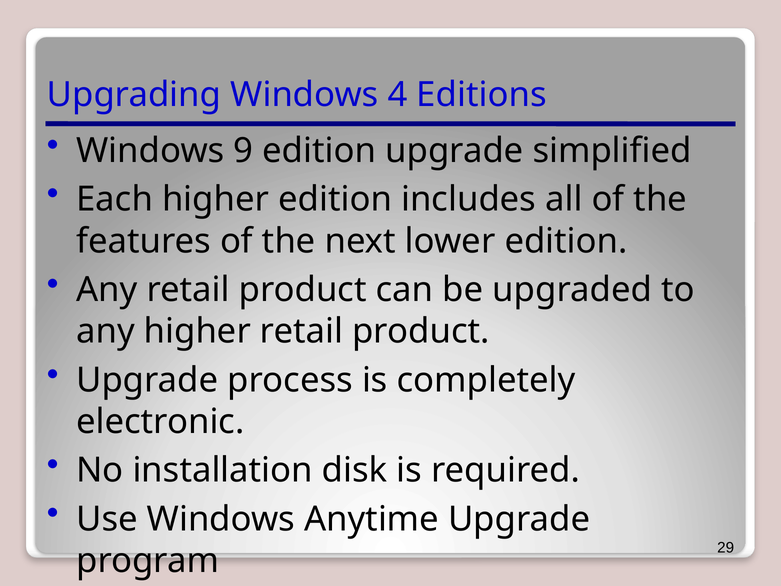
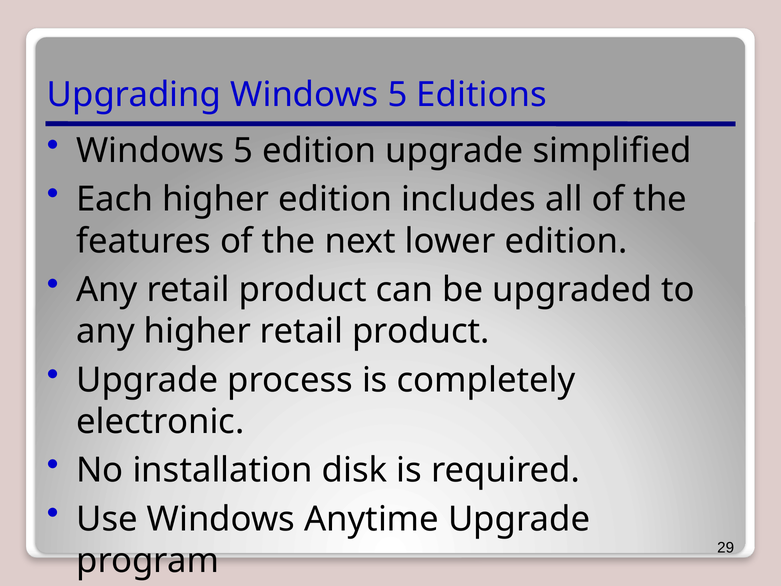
Upgrading Windows 4: 4 -> 5
9 at (243, 151): 9 -> 5
